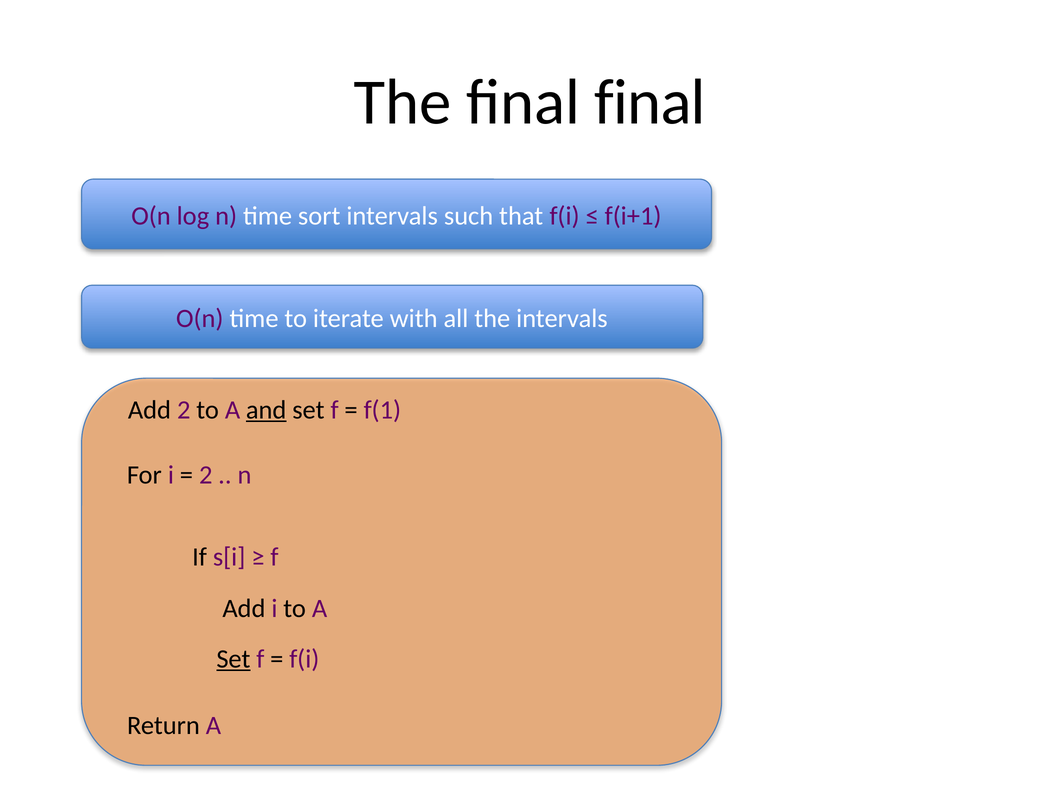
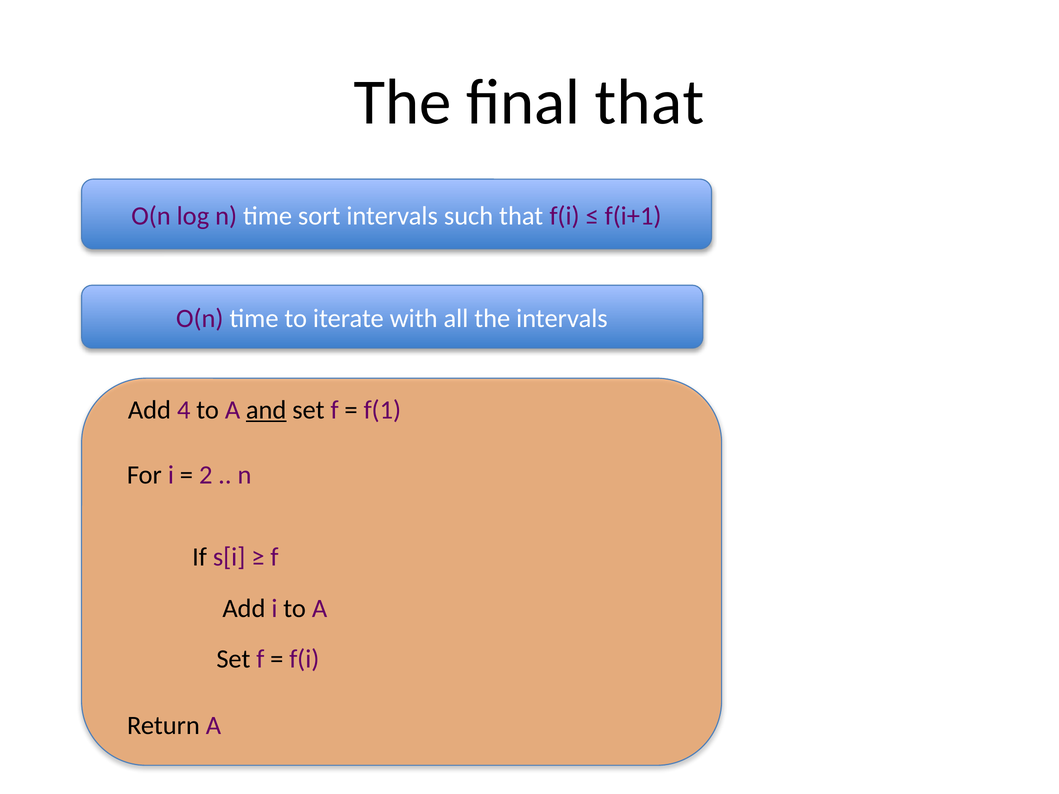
final final: final -> that
Add 2: 2 -> 4
Set at (233, 659) underline: present -> none
